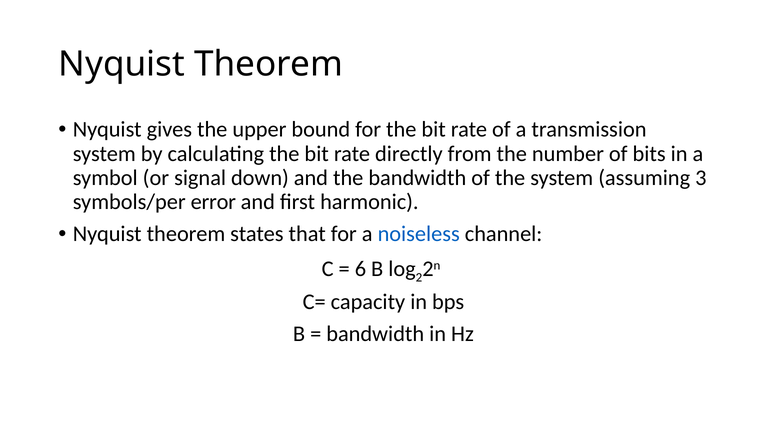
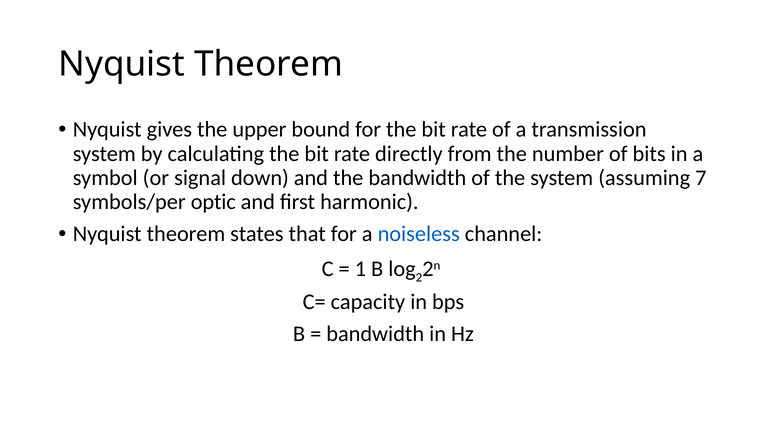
3: 3 -> 7
error: error -> optic
6: 6 -> 1
